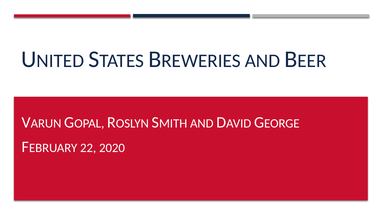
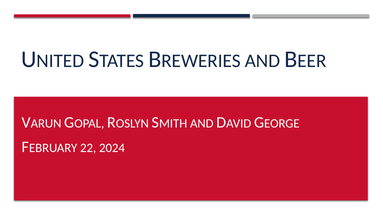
2020: 2020 -> 2024
